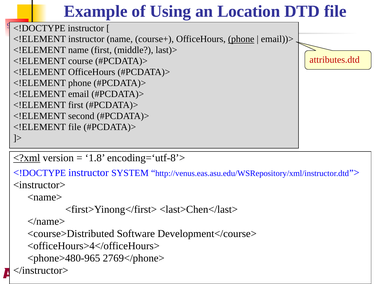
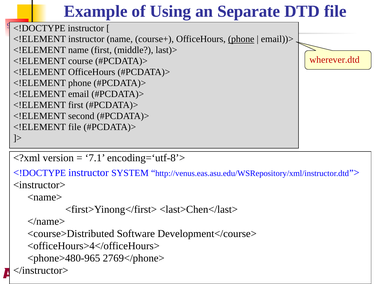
Location: Location -> Separate
attributes.dtd: attributes.dtd -> wherever.dtd
<?xml underline: present -> none
1.8: 1.8 -> 7.1
